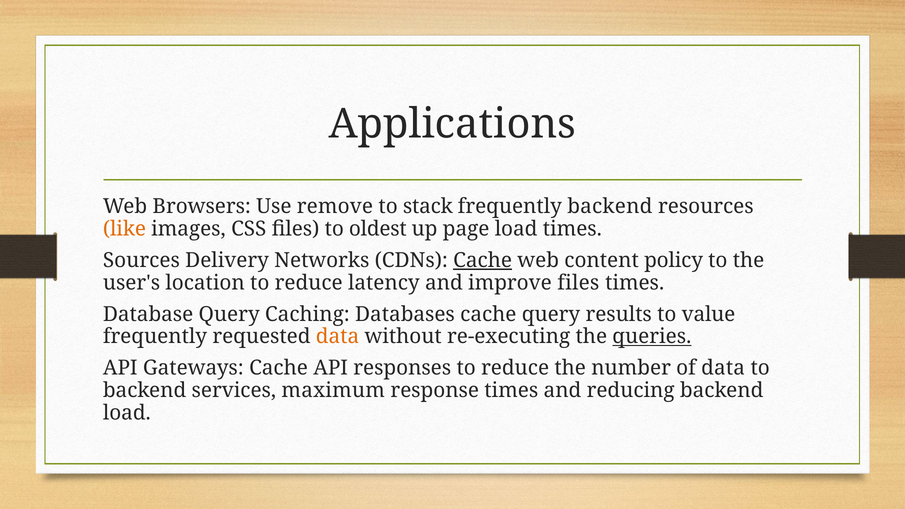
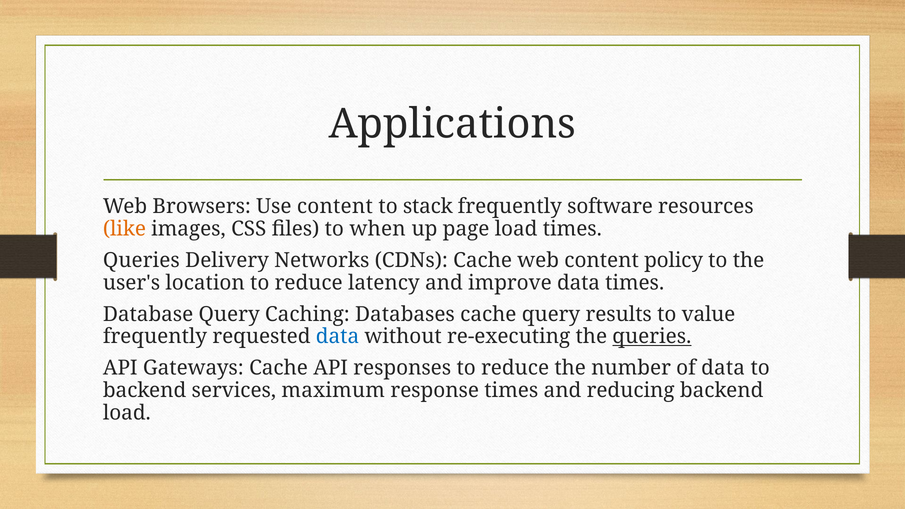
Use remove: remove -> content
frequently backend: backend -> software
oldest: oldest -> when
Sources at (141, 260): Sources -> Queries
Cache at (483, 260) underline: present -> none
improve files: files -> data
data at (338, 337) colour: orange -> blue
